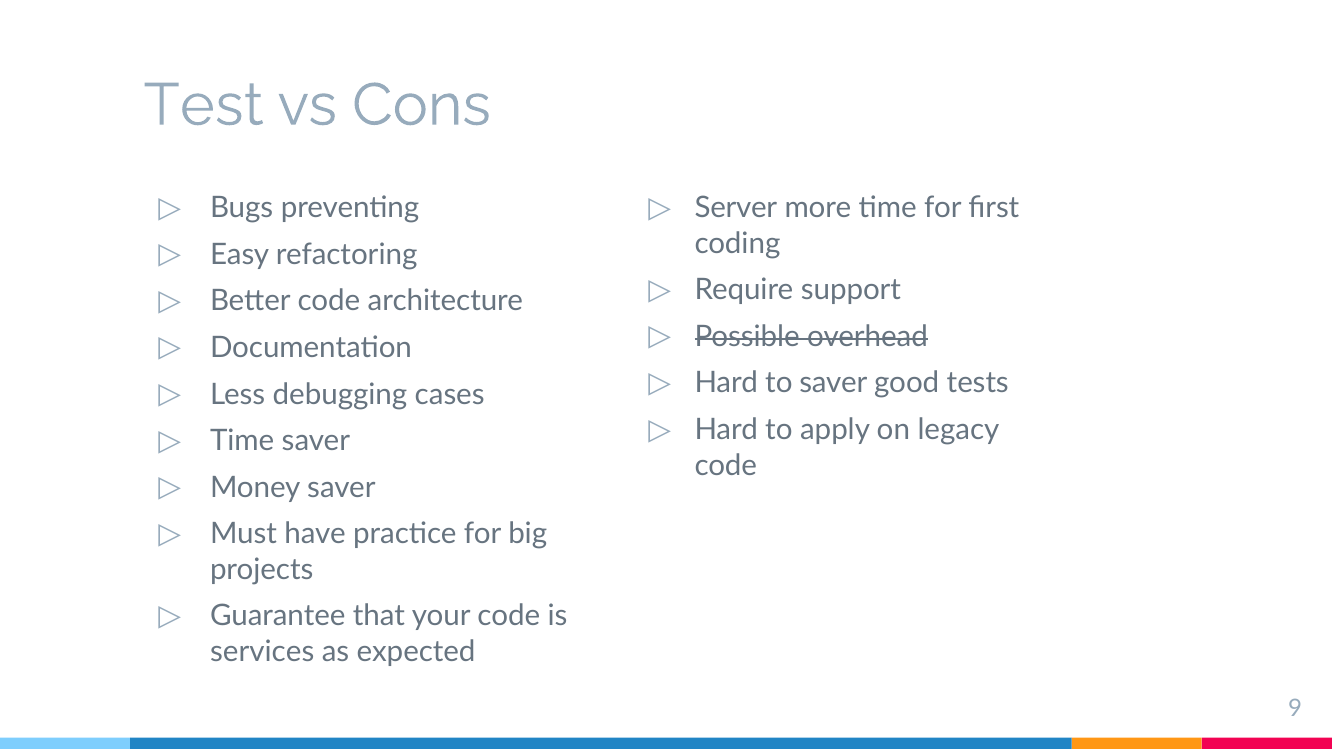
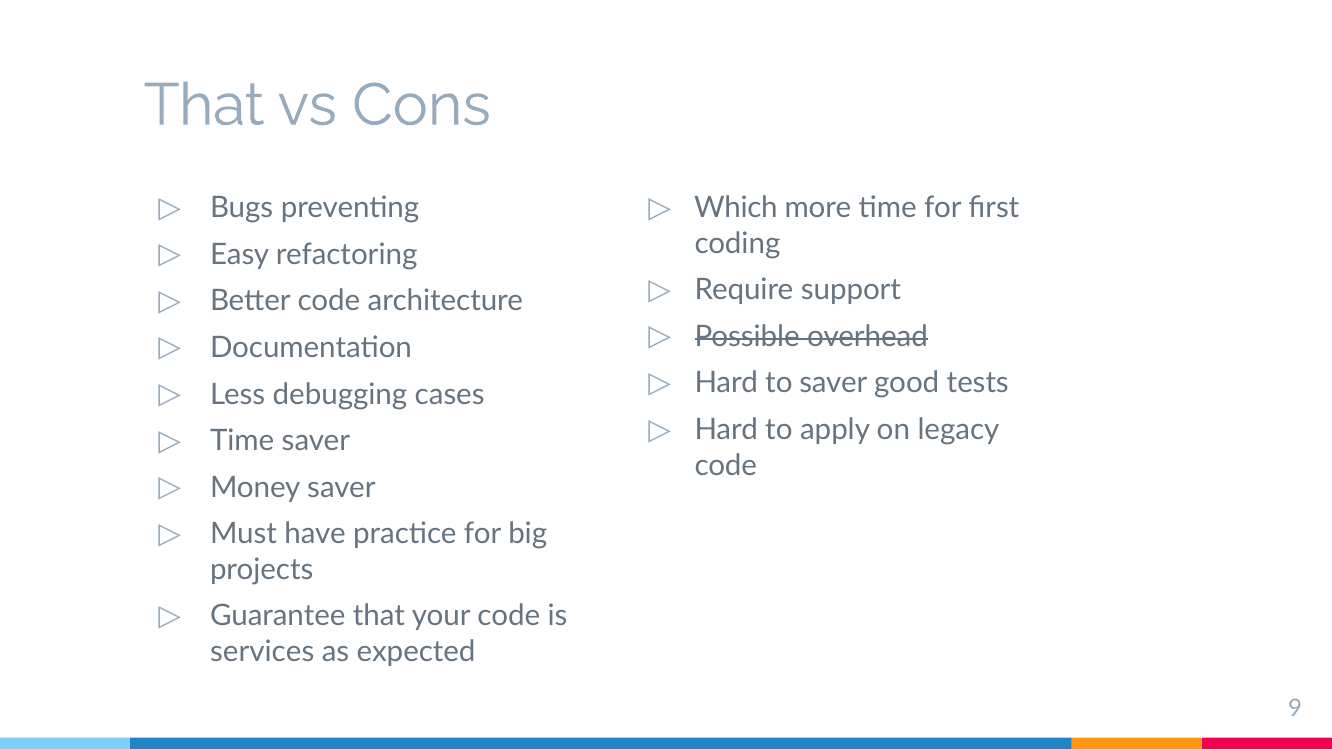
Test at (204, 105): Test -> That
Server: Server -> Which
